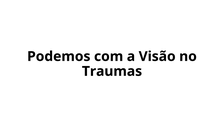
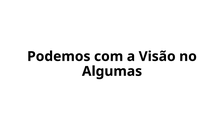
Traumas: Traumas -> Algumas
